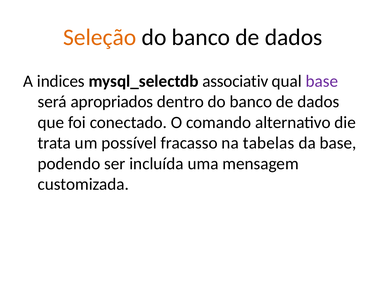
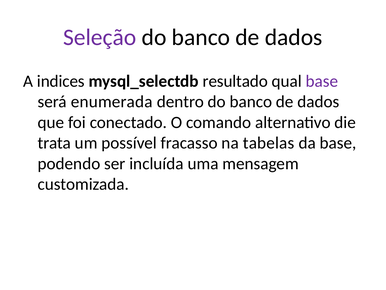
Seleção colour: orange -> purple
associativ: associativ -> resultado
apropriados: apropriados -> enumerada
